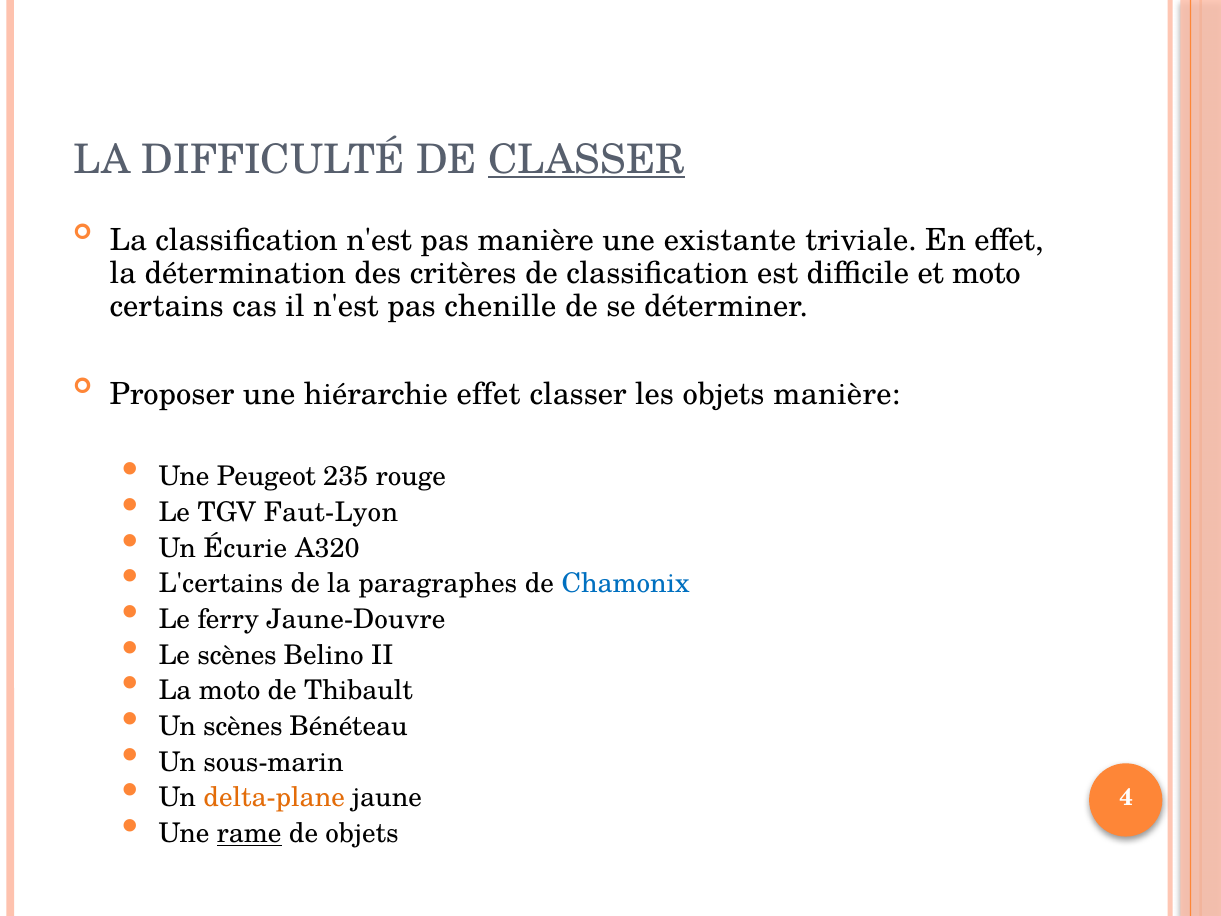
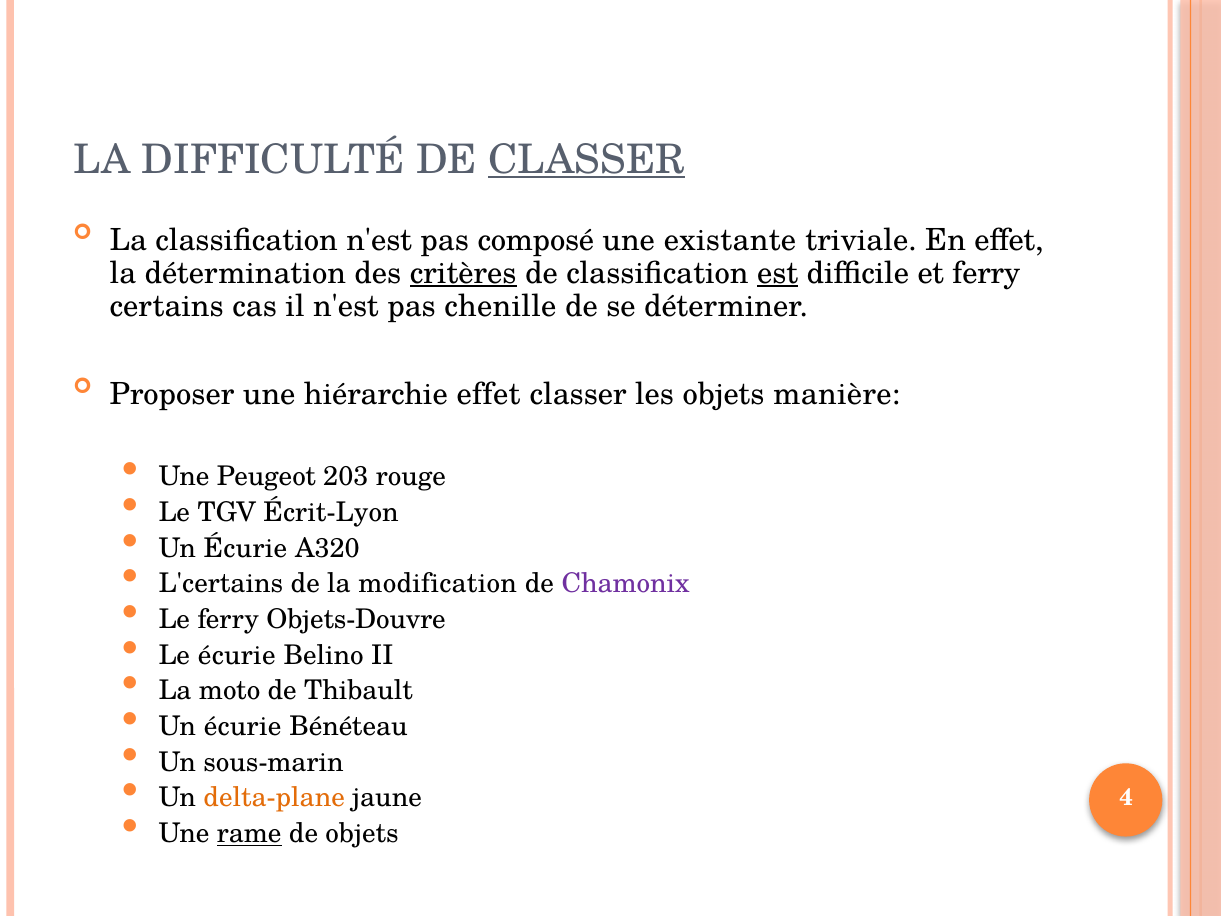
pas manière: manière -> composé
critères underline: none -> present
est underline: none -> present
et moto: moto -> ferry
235: 235 -> 203
Faut-Lyon: Faut-Lyon -> Écrit-Lyon
paragraphes: paragraphes -> modification
Chamonix colour: blue -> purple
Jaune-Douvre: Jaune-Douvre -> Objets-Douvre
Le scènes: scènes -> écurie
scènes at (243, 726): scènes -> écurie
